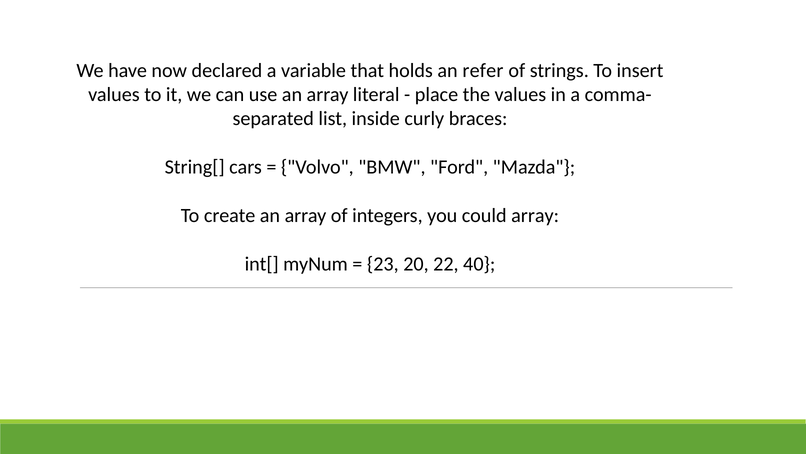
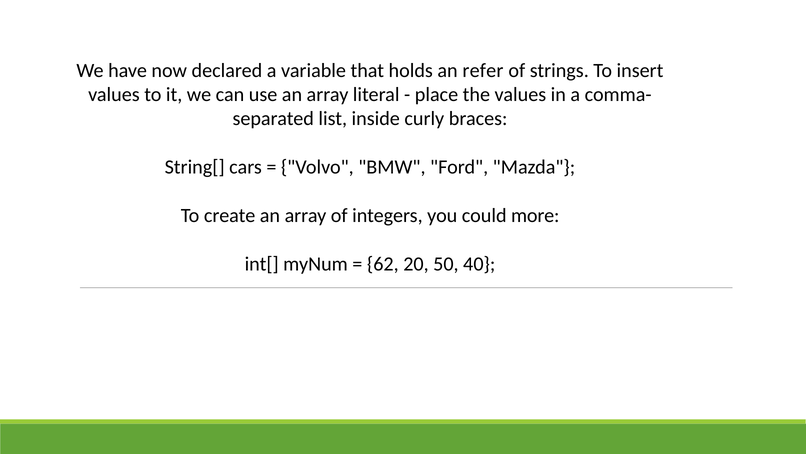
could array: array -> more
23: 23 -> 62
22: 22 -> 50
